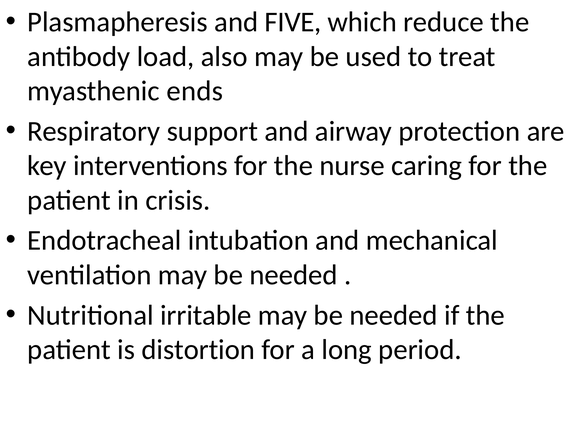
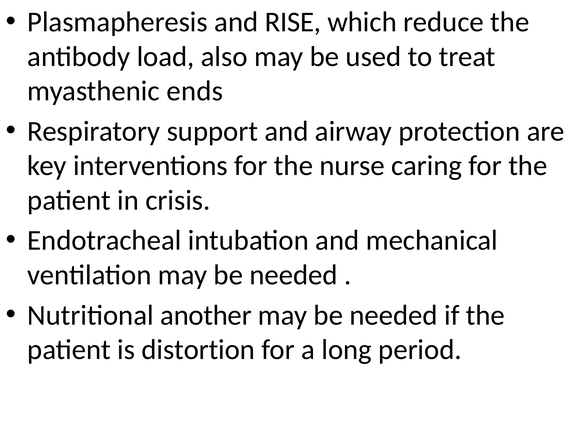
FIVE: FIVE -> RISE
irritable: irritable -> another
